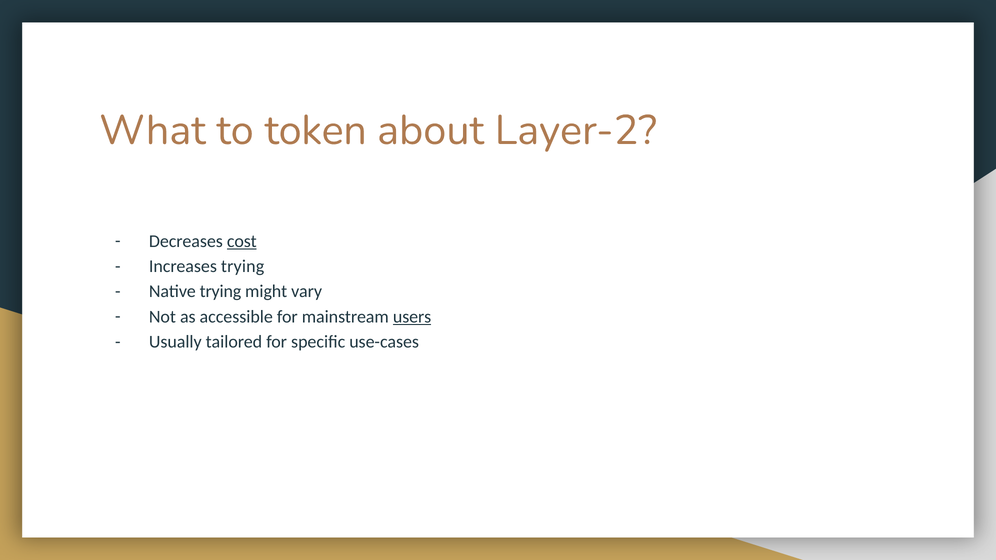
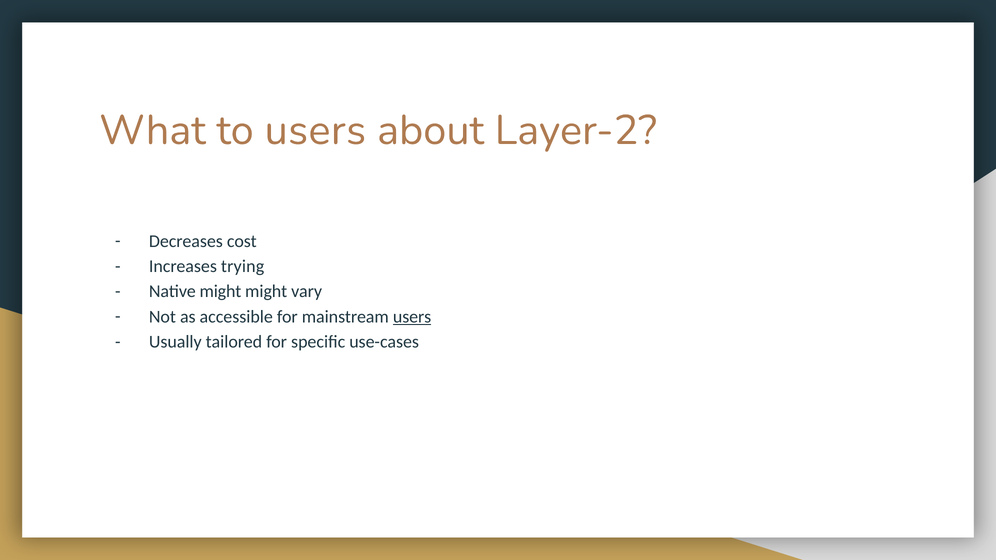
to token: token -> users
cost underline: present -> none
Native trying: trying -> might
